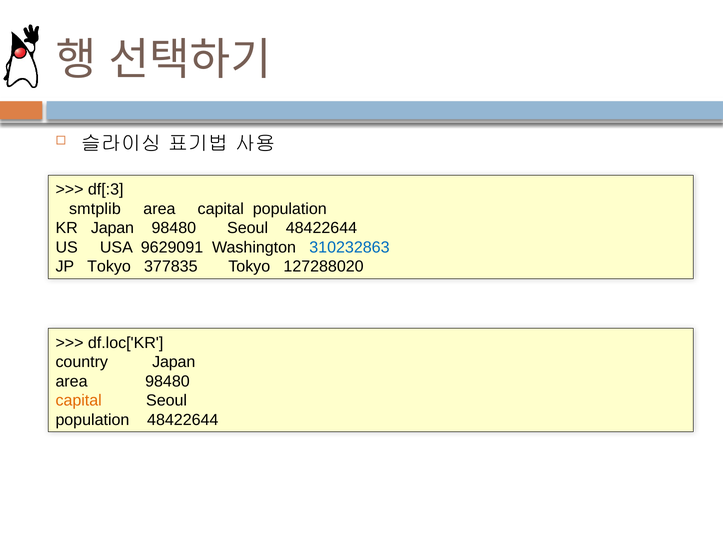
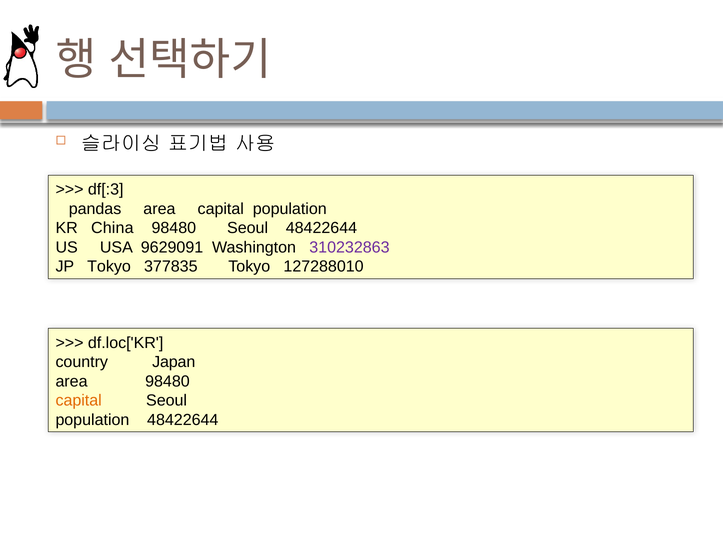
smtplib: smtplib -> pandas
KR Japan: Japan -> China
310232863 colour: blue -> purple
127288020: 127288020 -> 127288010
